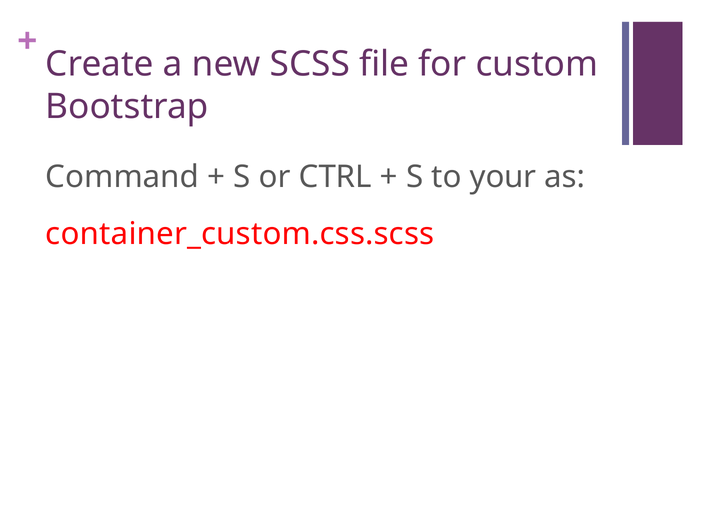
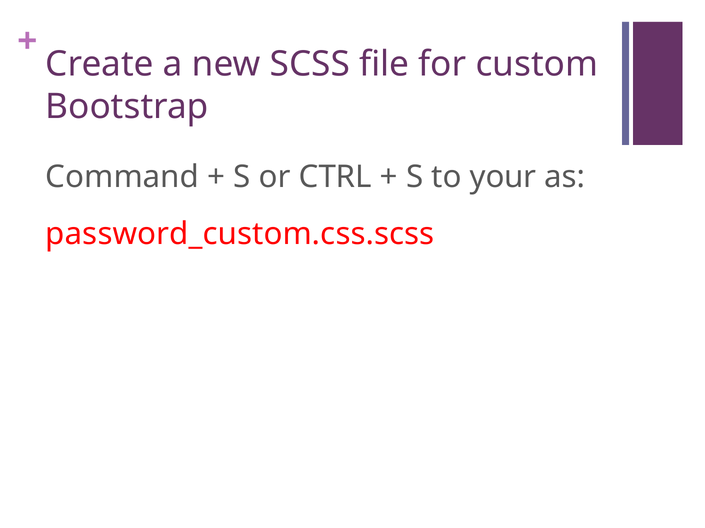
container_custom.css.scss: container_custom.css.scss -> password_custom.css.scss
